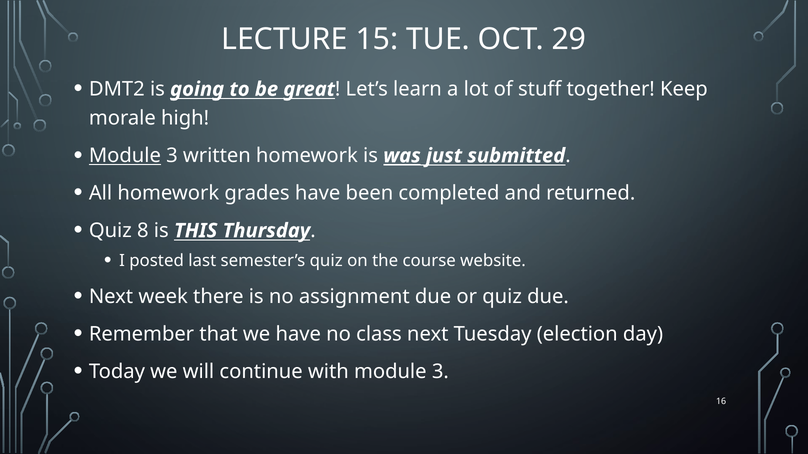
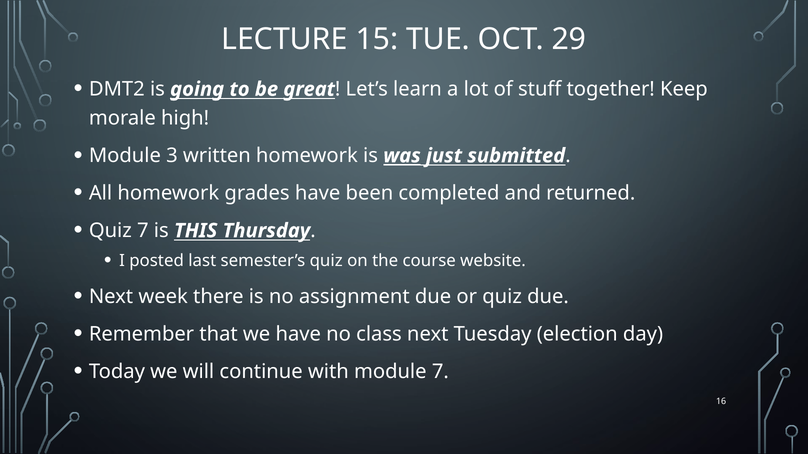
Module at (125, 156) underline: present -> none
Quiz 8: 8 -> 7
with module 3: 3 -> 7
